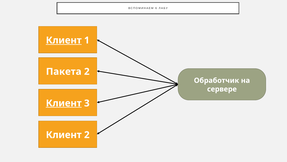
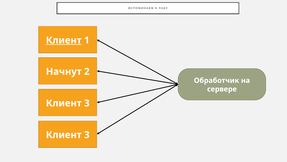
Пакета: Пакета -> Начнут
Клиент at (64, 103) underline: present -> none
2 at (87, 134): 2 -> 3
